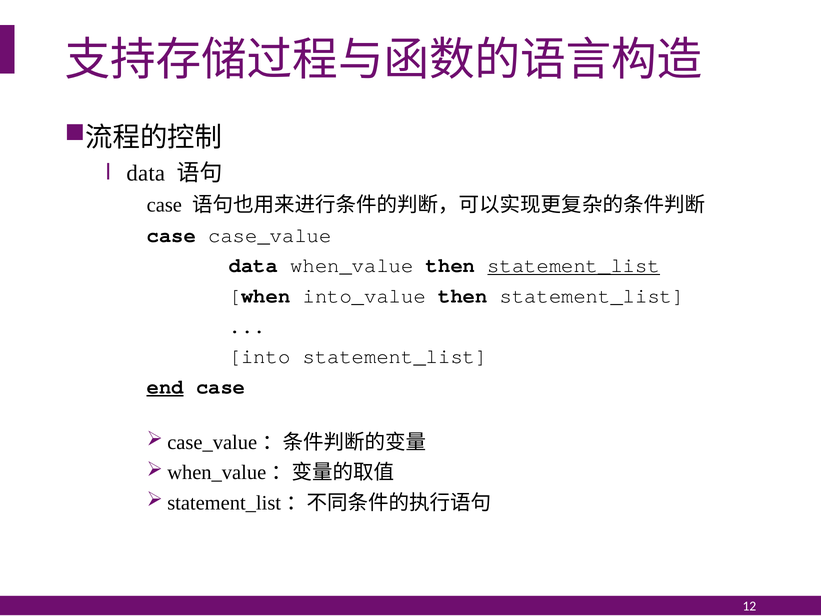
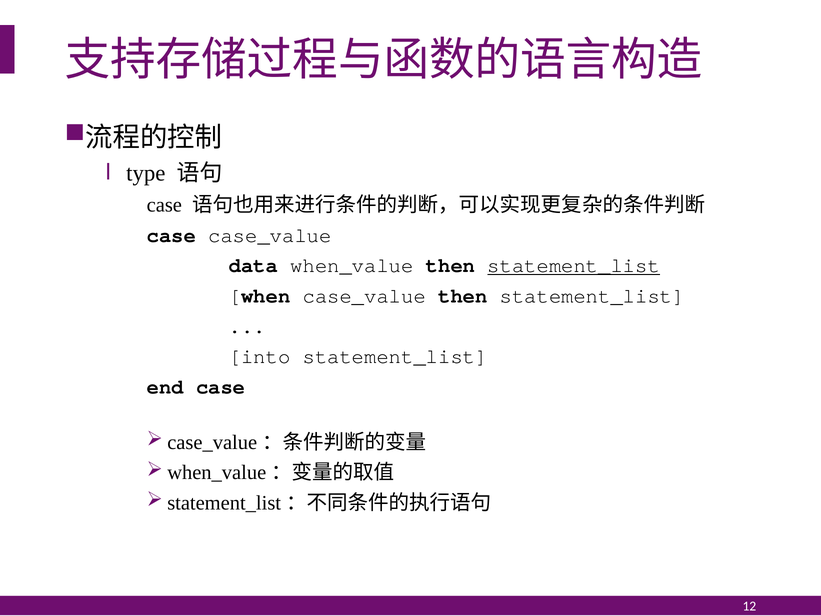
data at (146, 173): data -> type
when into_value: into_value -> case_value
end underline: present -> none
